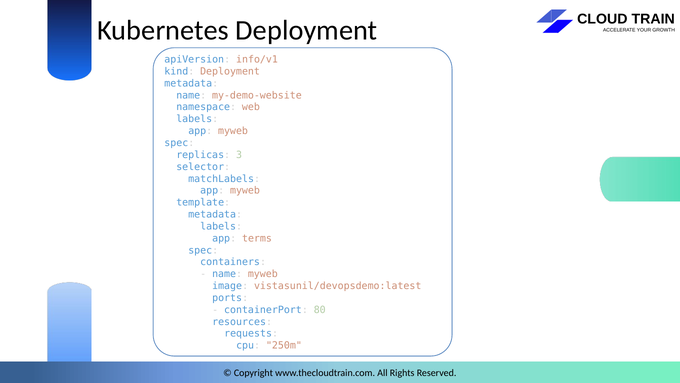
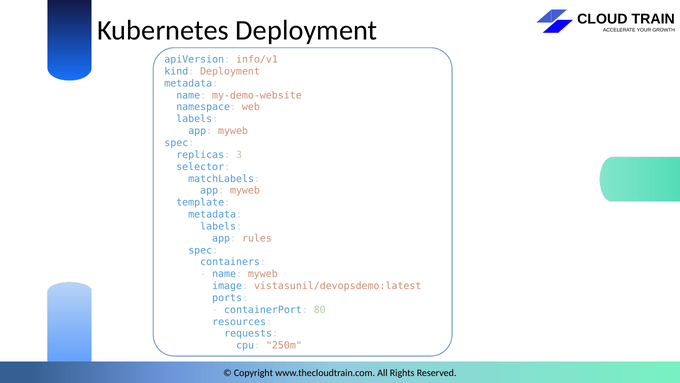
terms: terms -> rules
